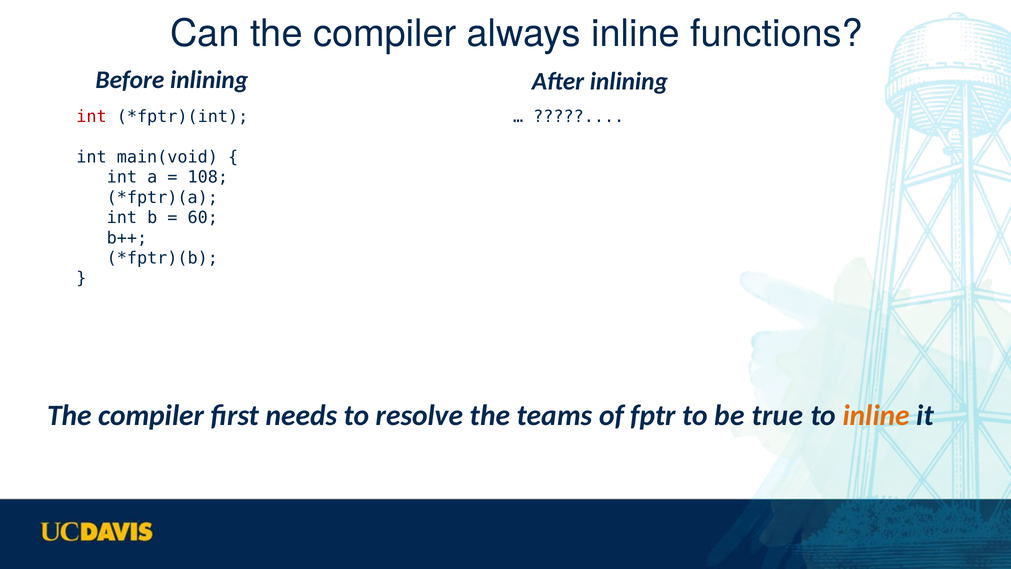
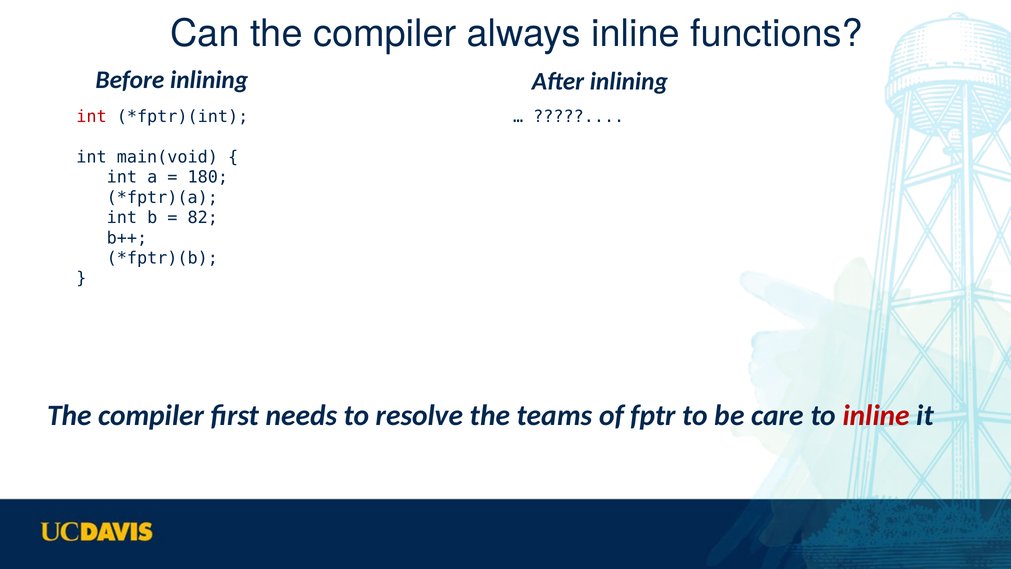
108: 108 -> 180
60: 60 -> 82
true: true -> care
inline at (876, 415) colour: orange -> red
